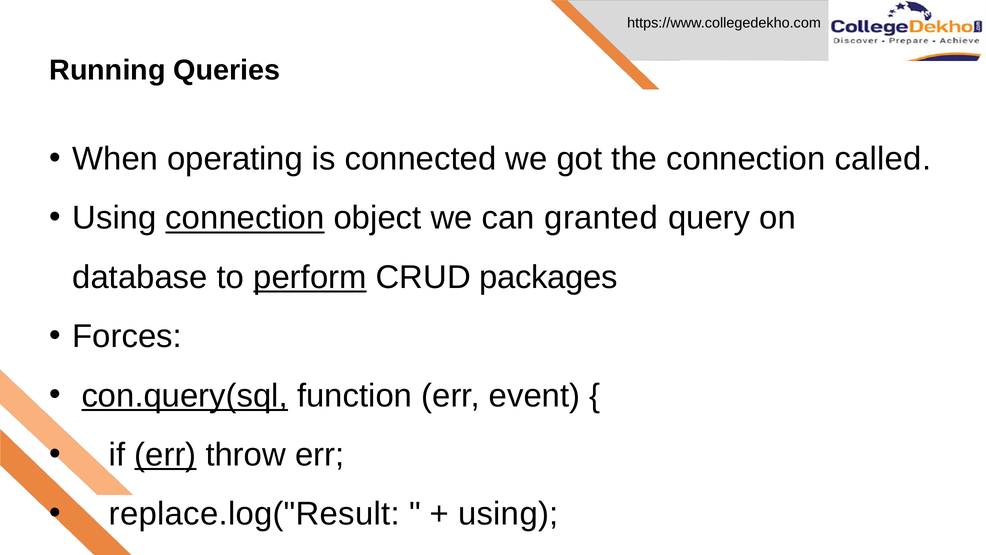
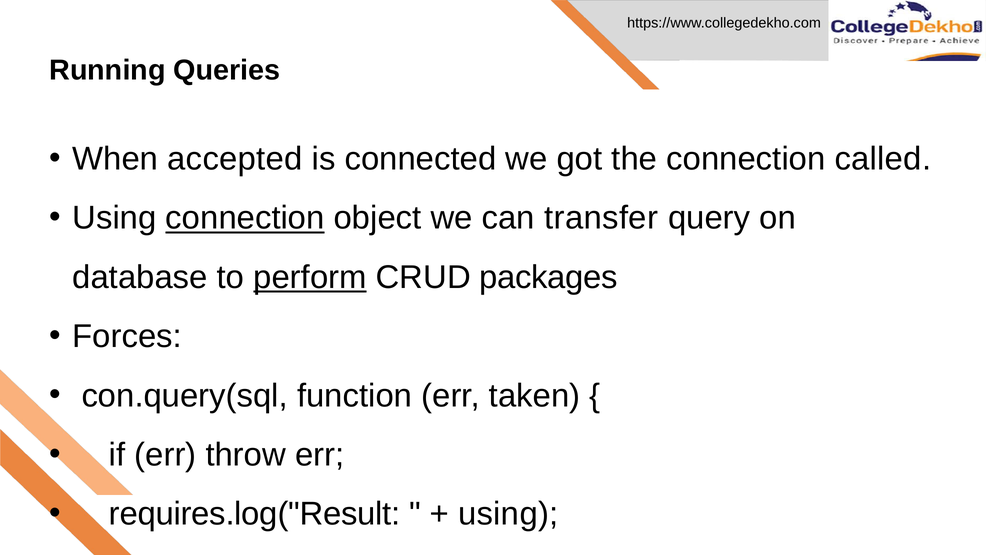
operating: operating -> accepted
granted: granted -> transfer
con.query(sql underline: present -> none
event: event -> taken
err at (165, 455) underline: present -> none
replace.log("Result: replace.log("Result -> requires.log("Result
